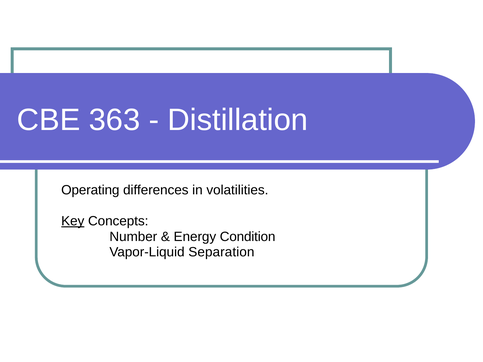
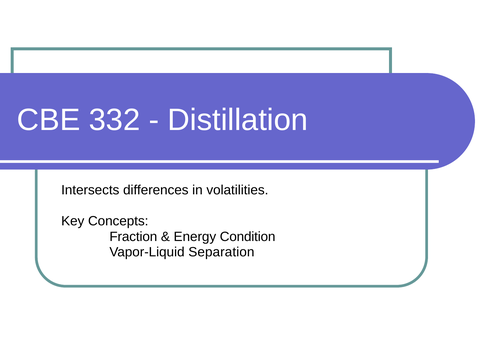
363: 363 -> 332
Operating: Operating -> Intersects
Key underline: present -> none
Number: Number -> Fraction
